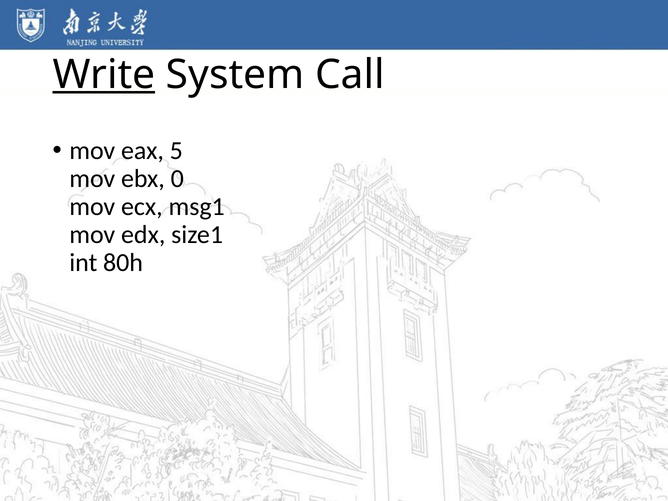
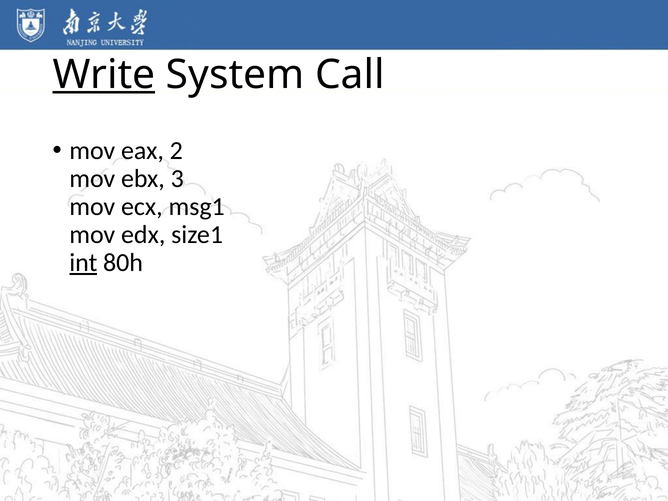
5: 5 -> 2
0: 0 -> 3
int underline: none -> present
